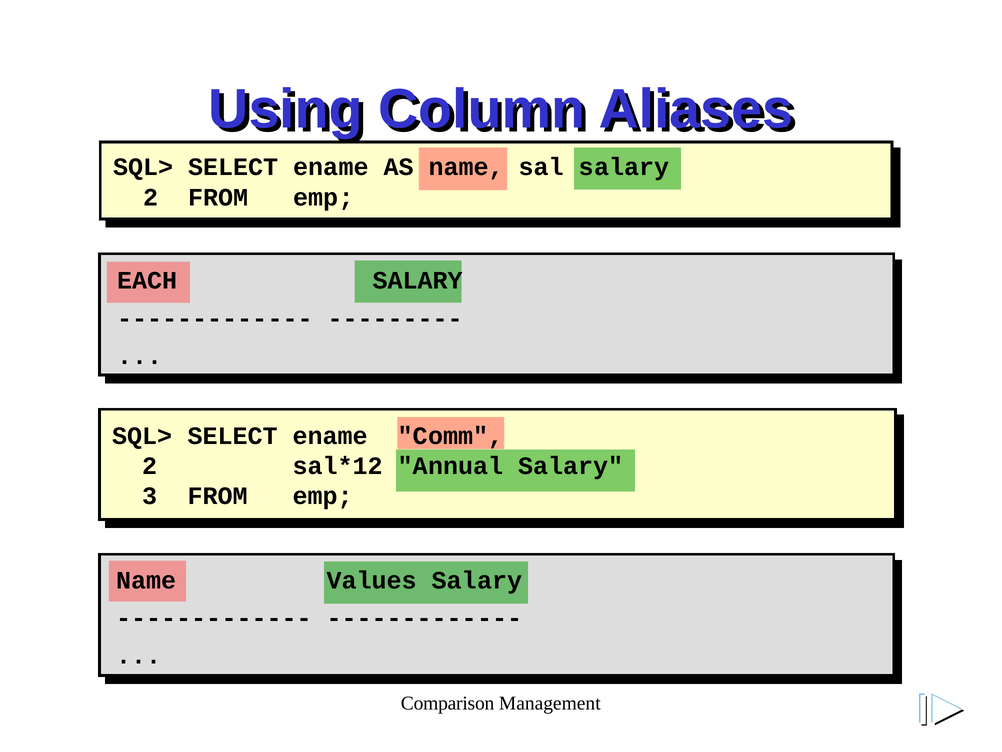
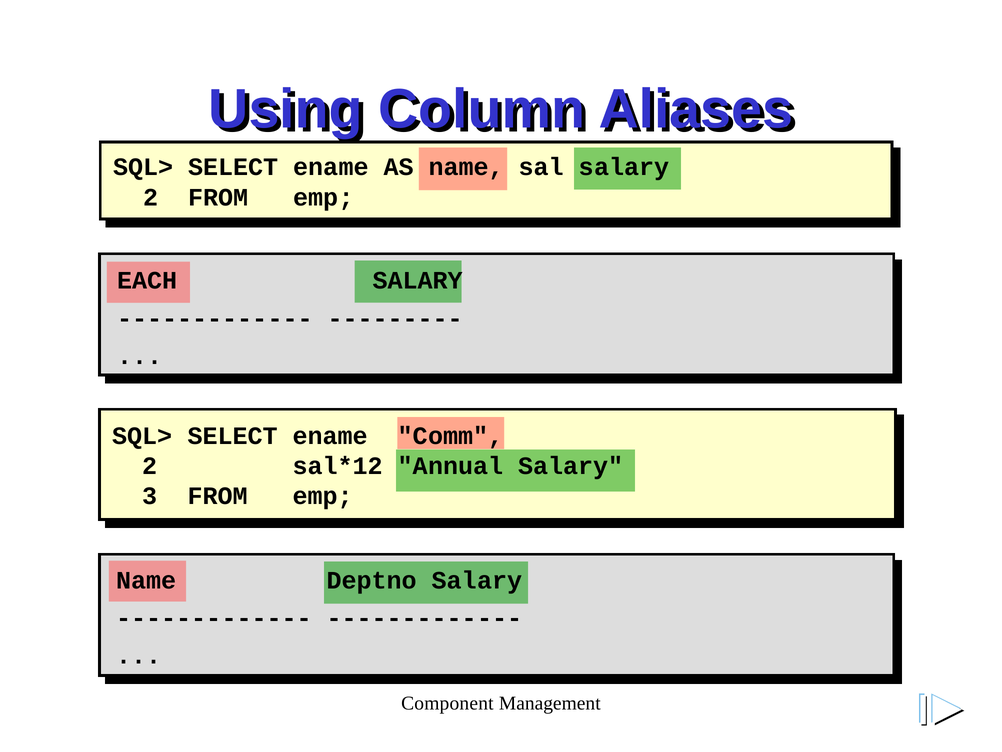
Values: Values -> Deptno
Comparison: Comparison -> Component
